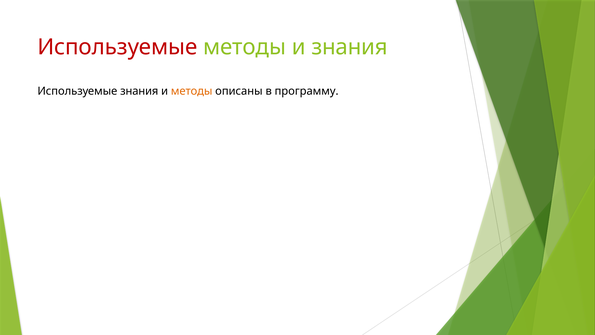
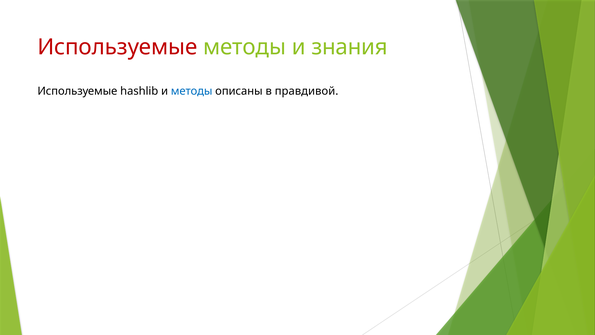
Используемые знания: знания -> hashlib
методы at (192, 91) colour: orange -> blue
программу: программу -> правдивой
